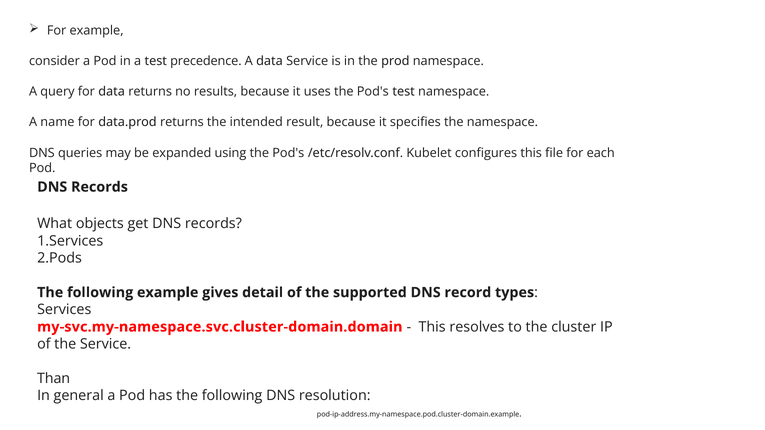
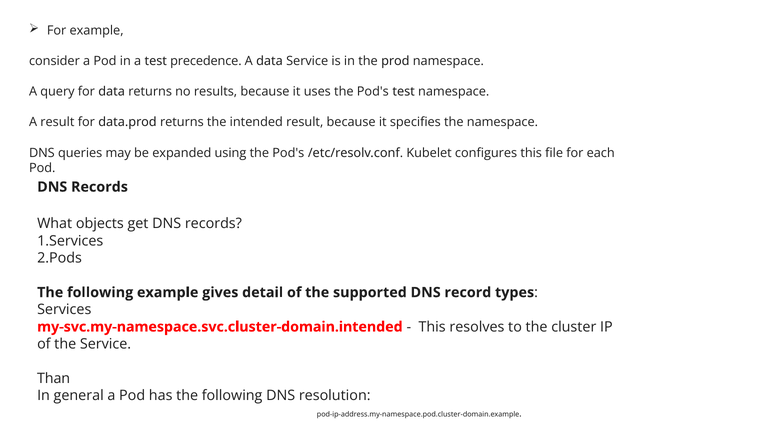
A name: name -> result
my-svc.my-namespace.svc.cluster-domain.domain: my-svc.my-namespace.svc.cluster-domain.domain -> my-svc.my-namespace.svc.cluster-domain.intended
